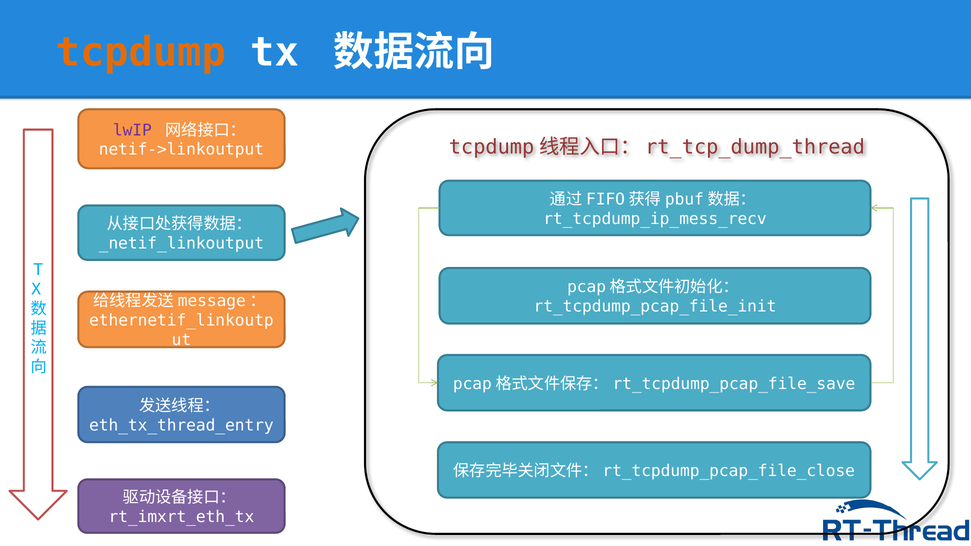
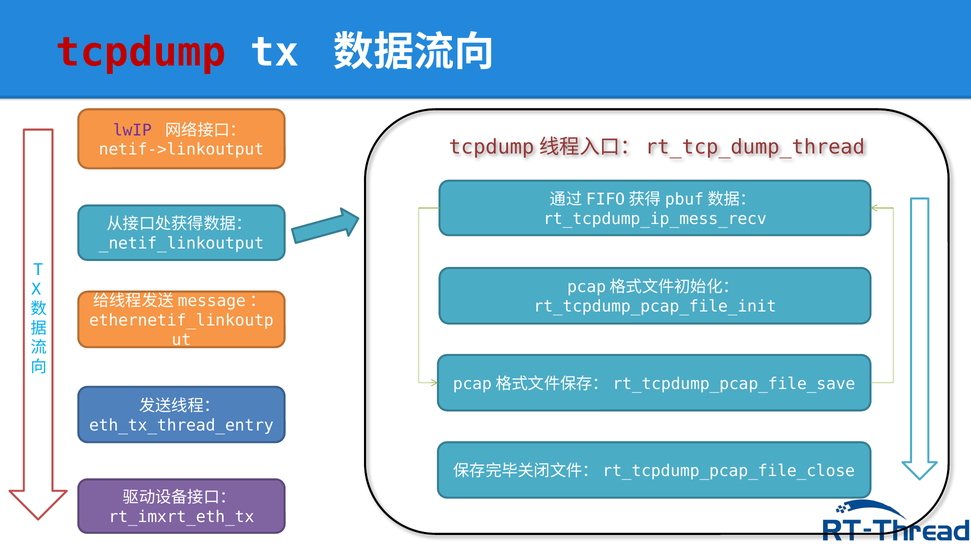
tcpdump colour: orange -> red
